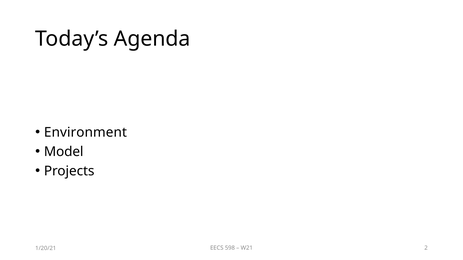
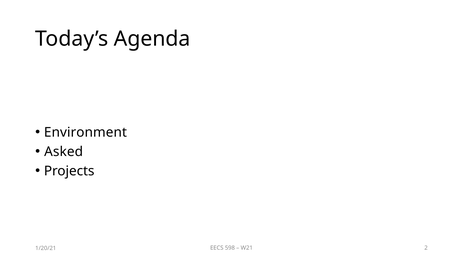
Model: Model -> Asked
